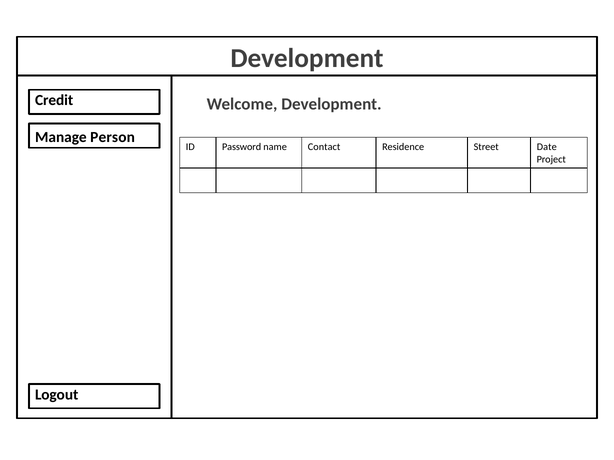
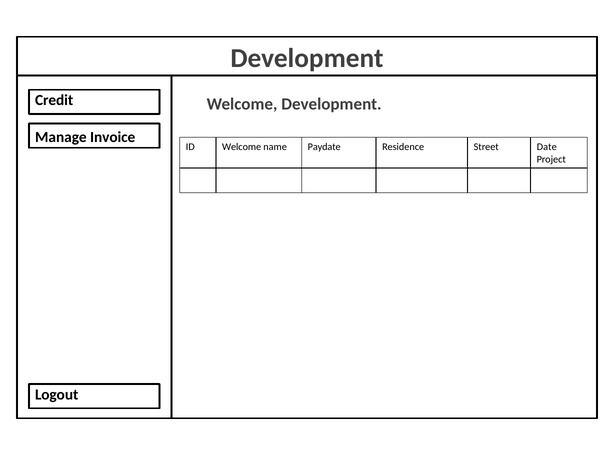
Person: Person -> Invoice
ID Password: Password -> Welcome
Contact: Contact -> Paydate
